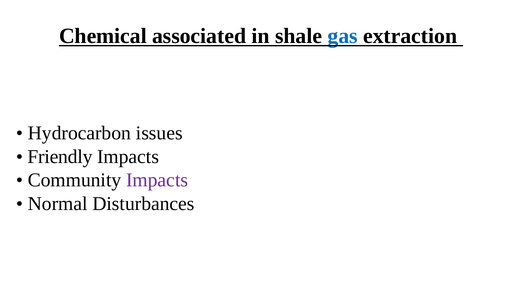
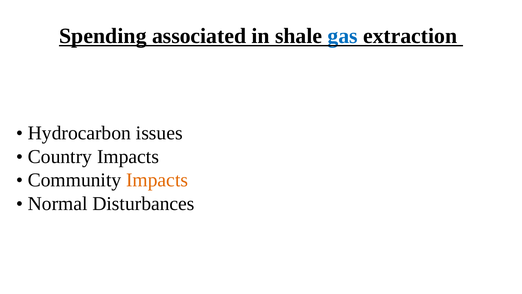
Chemical: Chemical -> Spending
Friendly: Friendly -> Country
Impacts at (157, 180) colour: purple -> orange
